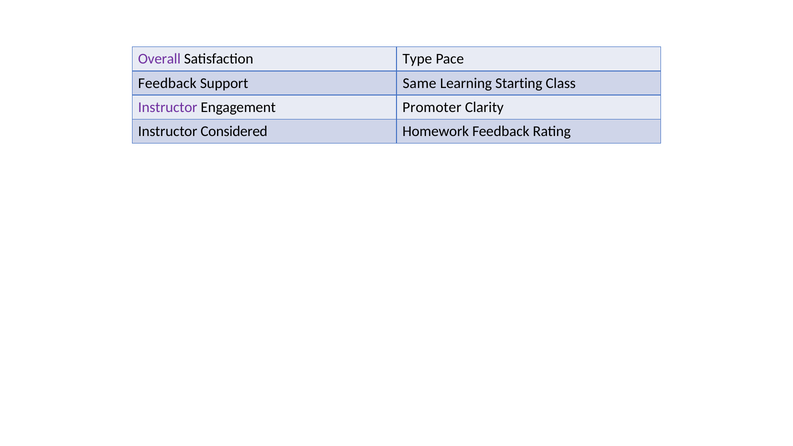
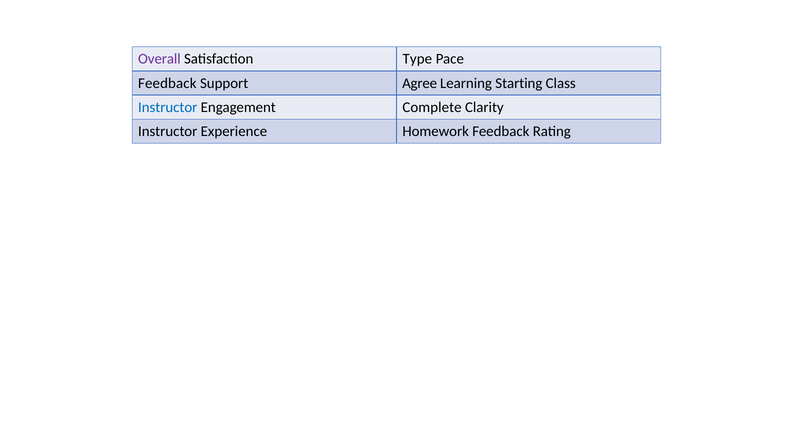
Same: Same -> Agree
Instructor at (168, 107) colour: purple -> blue
Promoter: Promoter -> Complete
Considered: Considered -> Experience
